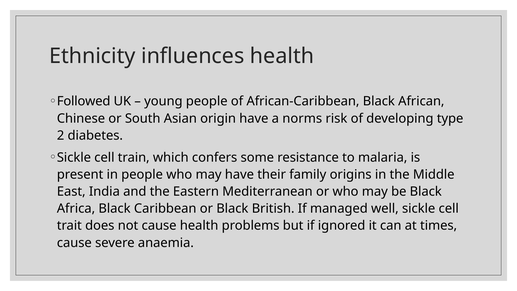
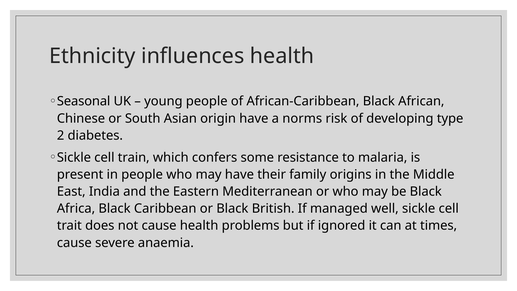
Followed: Followed -> Seasonal
